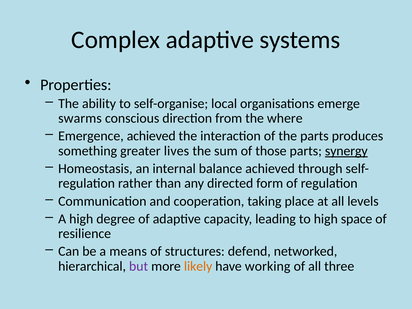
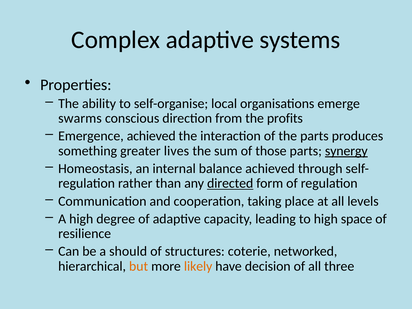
where: where -> profits
directed underline: none -> present
means: means -> should
defend: defend -> coterie
but colour: purple -> orange
working: working -> decision
